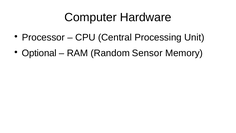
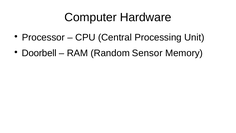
Optional: Optional -> Doorbell
